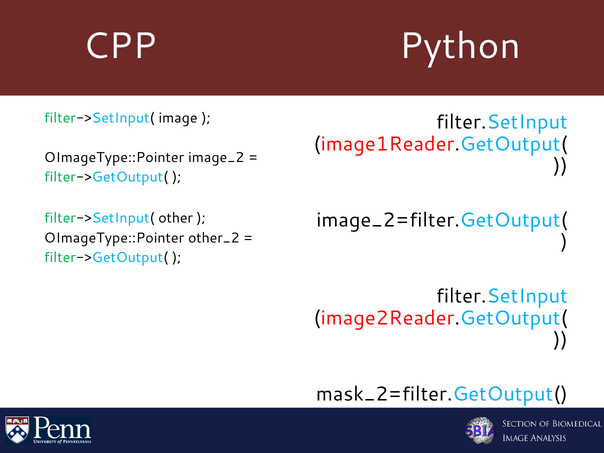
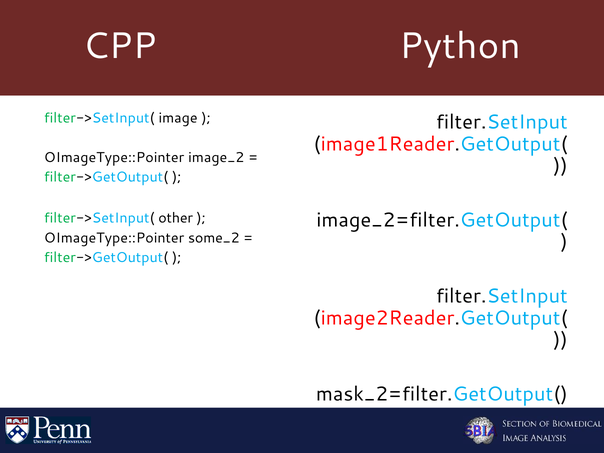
other_2: other_2 -> some_2
